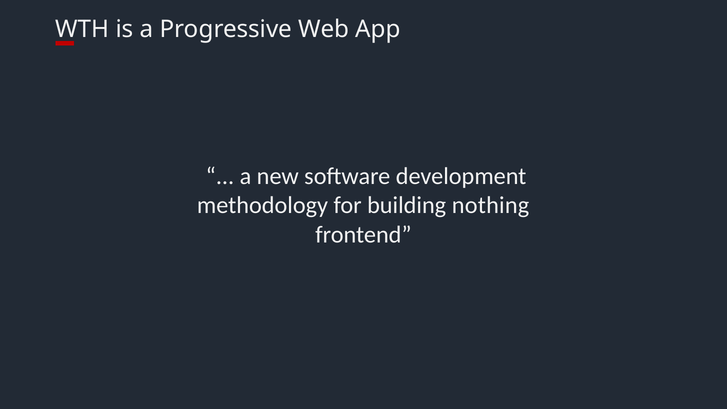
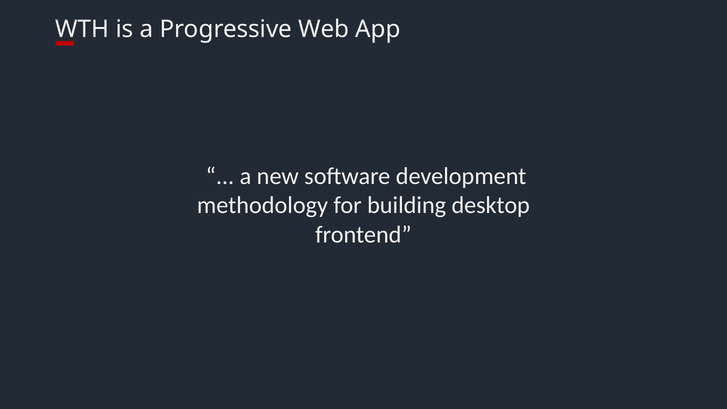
nothing: nothing -> desktop
